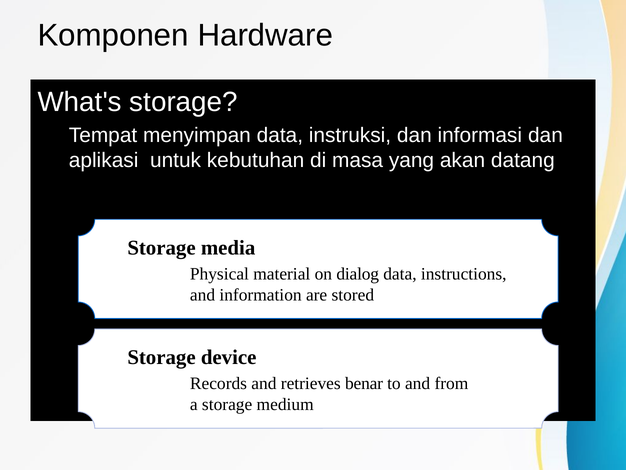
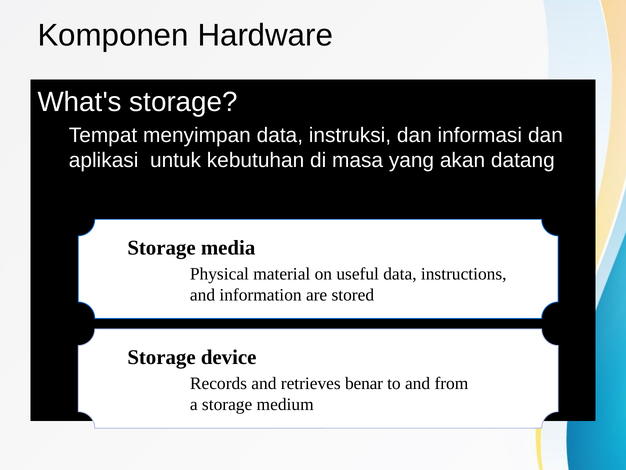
dialog: dialog -> useful
